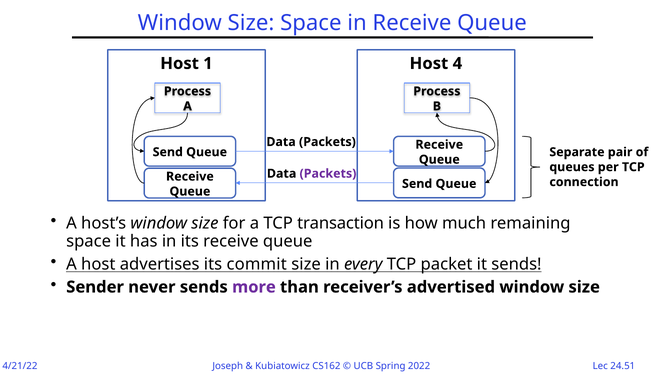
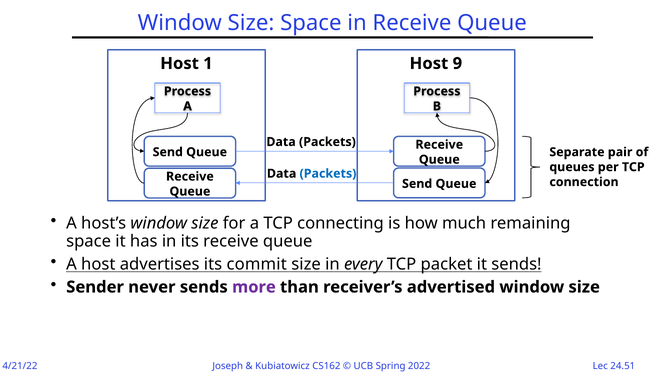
4: 4 -> 9
Packets at (328, 174) colour: purple -> blue
transaction: transaction -> connecting
